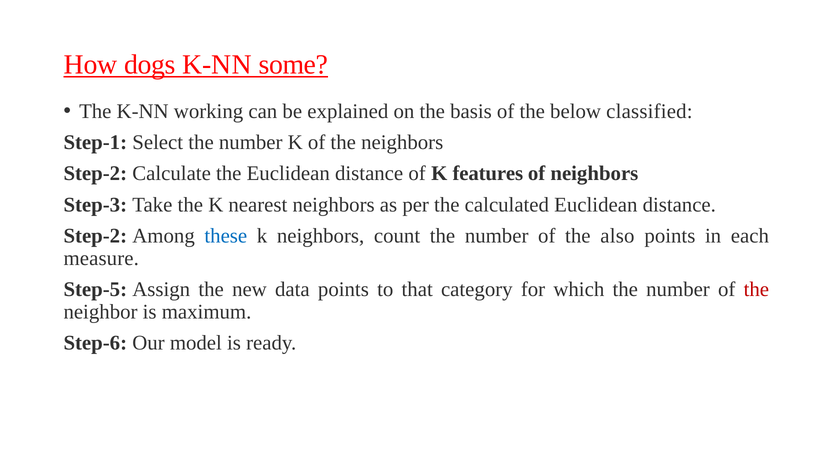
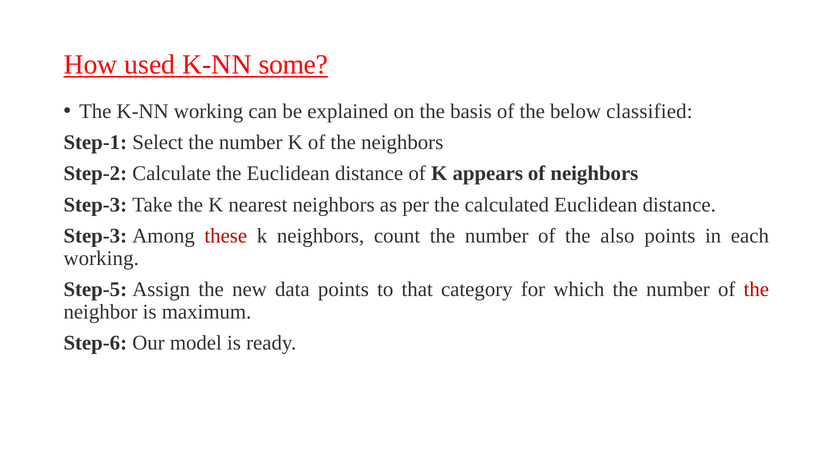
dogs: dogs -> used
features: features -> appears
Step-2 at (95, 236): Step-2 -> Step-3
these colour: blue -> red
measure at (101, 259): measure -> working
